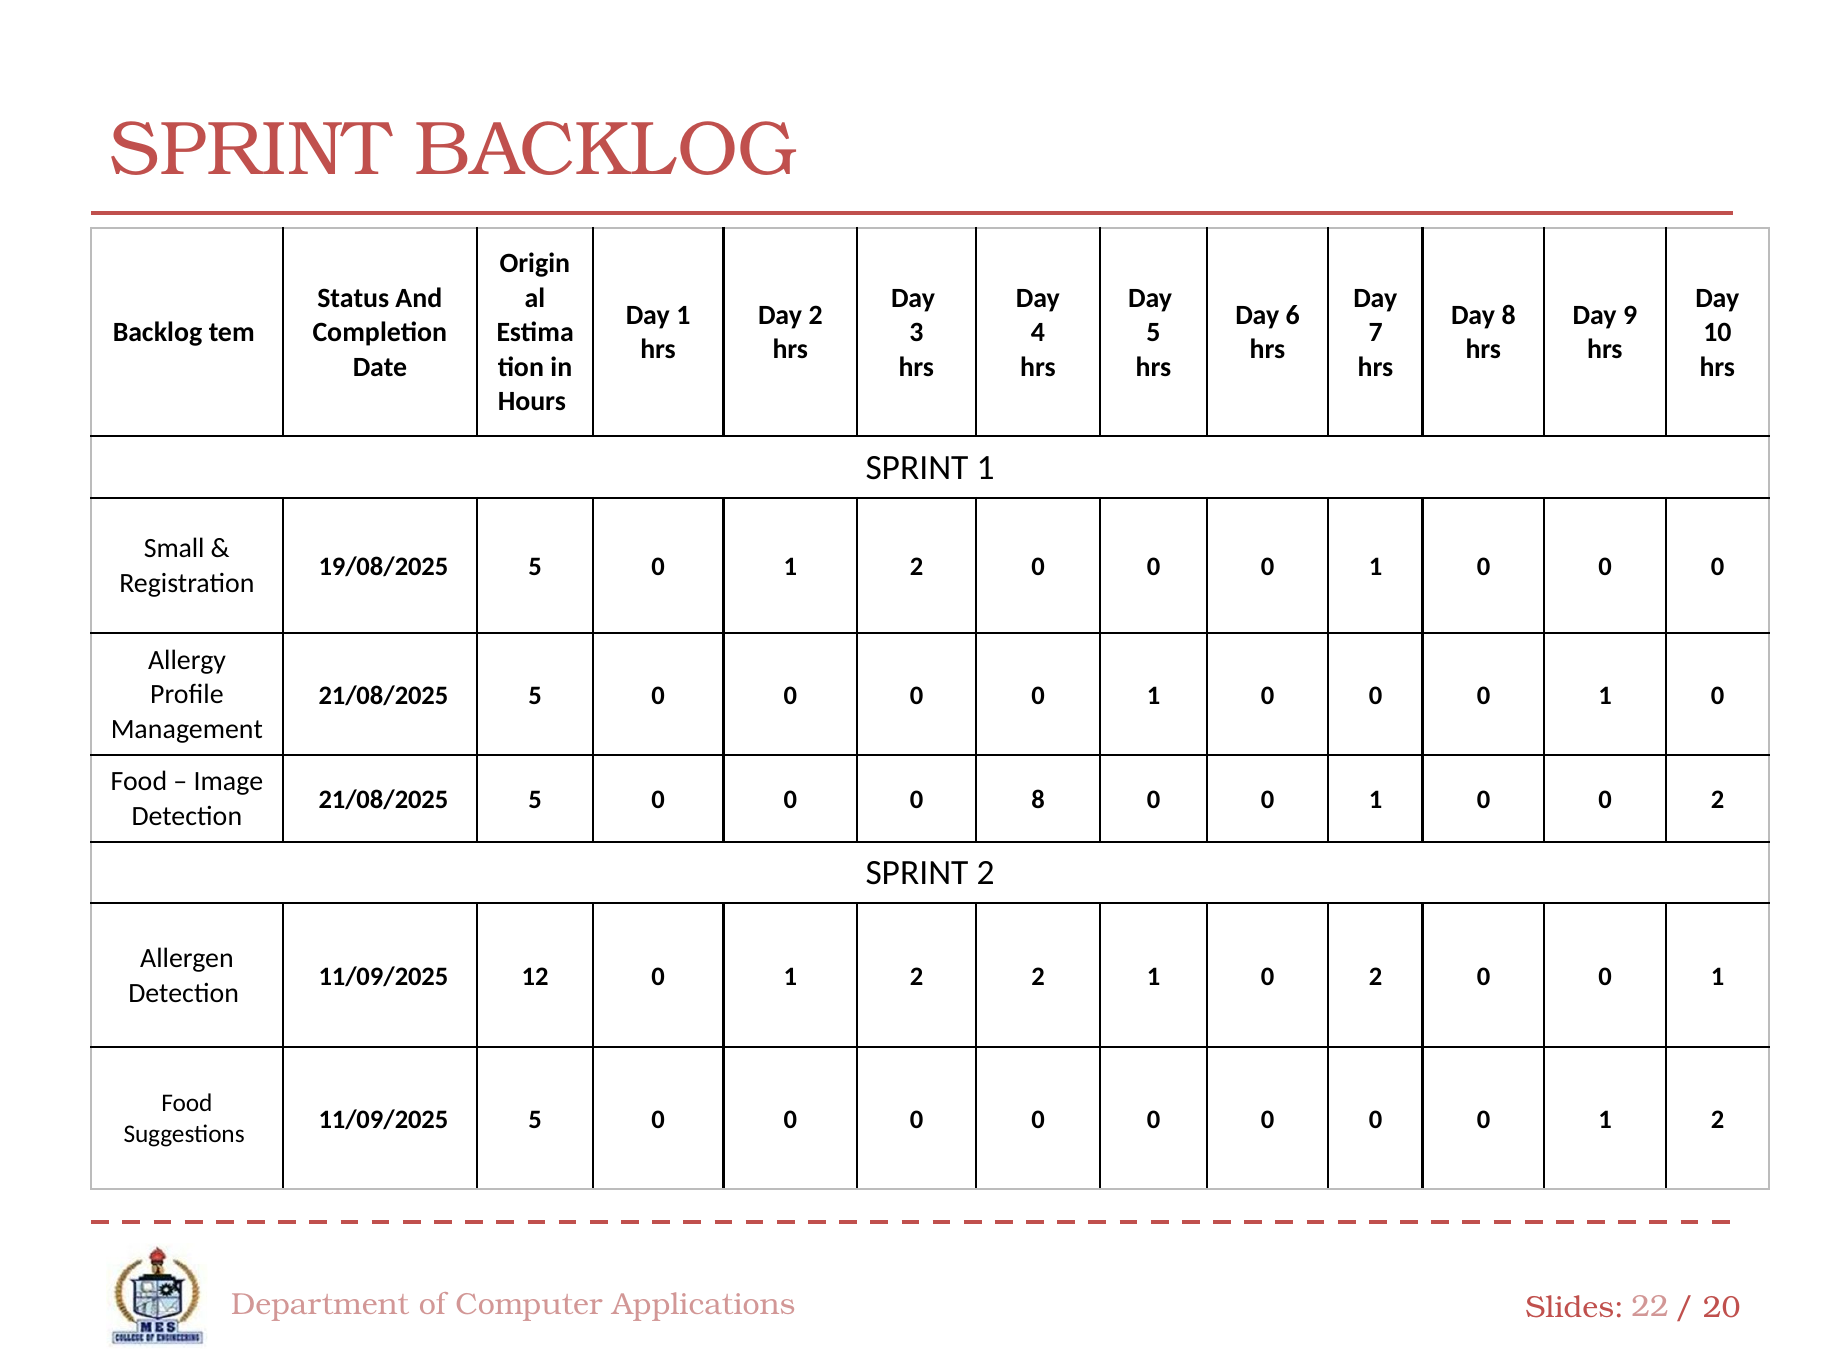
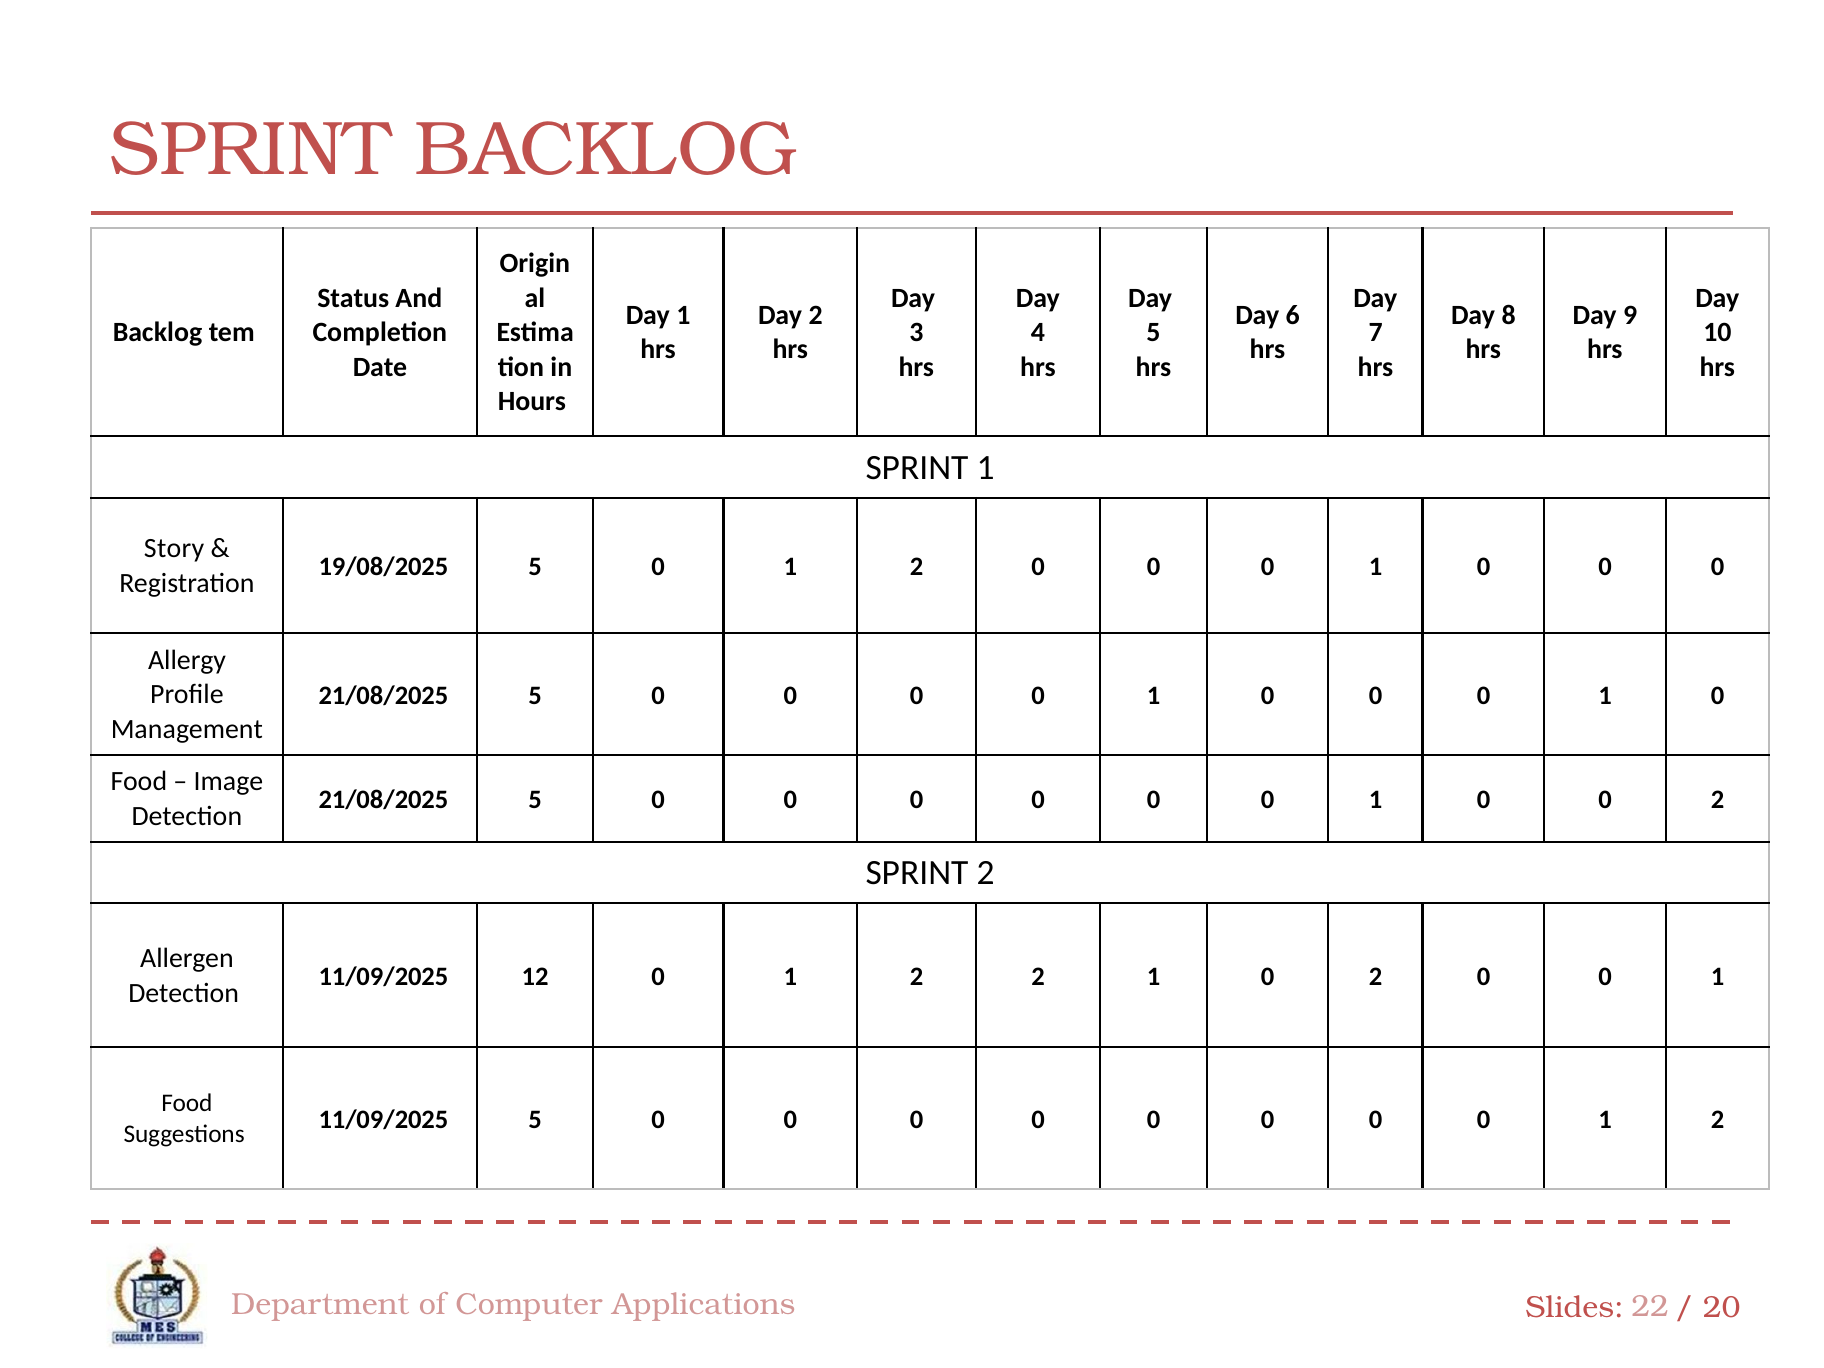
Small: Small -> Story
8 at (1038, 800): 8 -> 0
